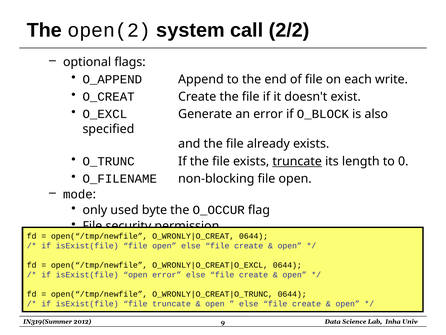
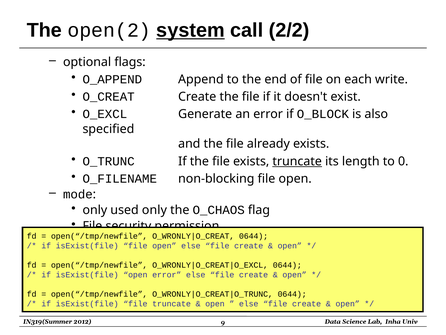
system underline: none -> present
used byte: byte -> only
O_OCCUR: O_OCCUR -> O_CHAOS
